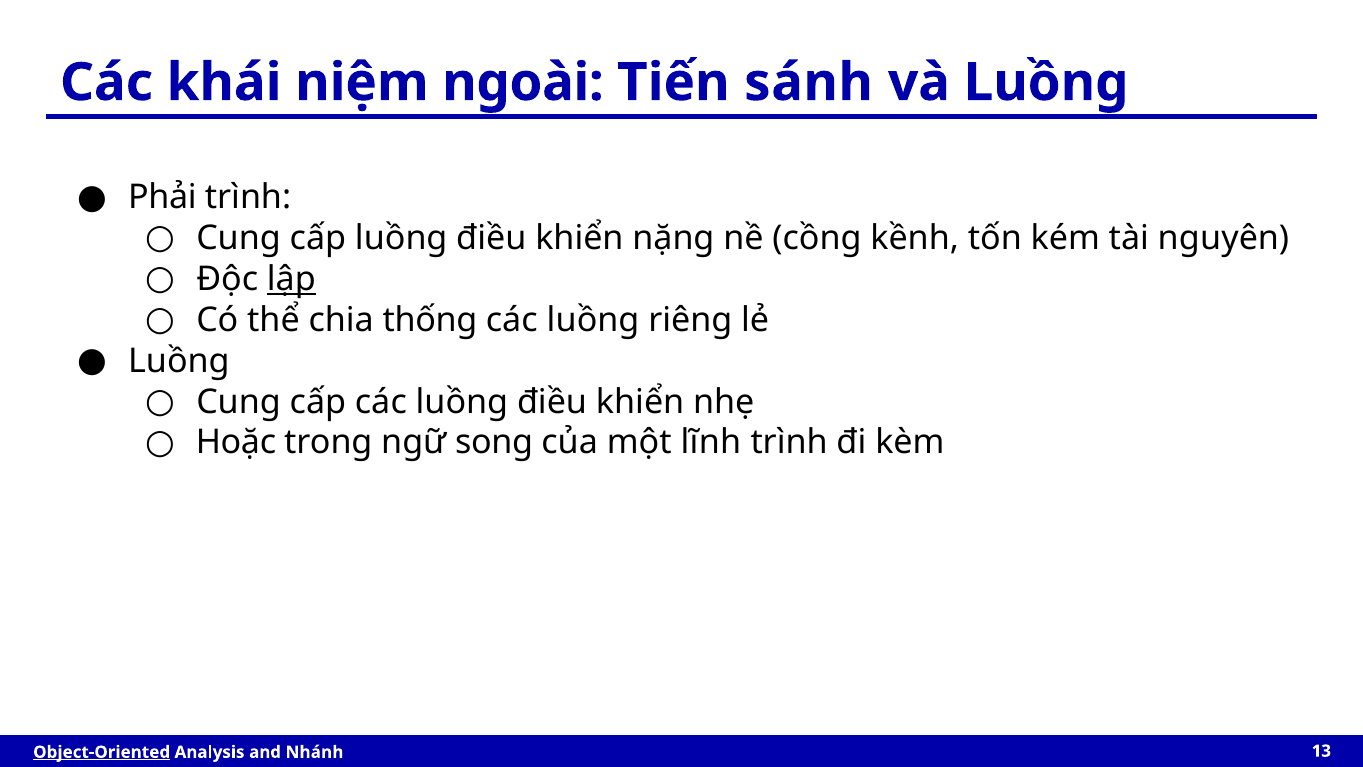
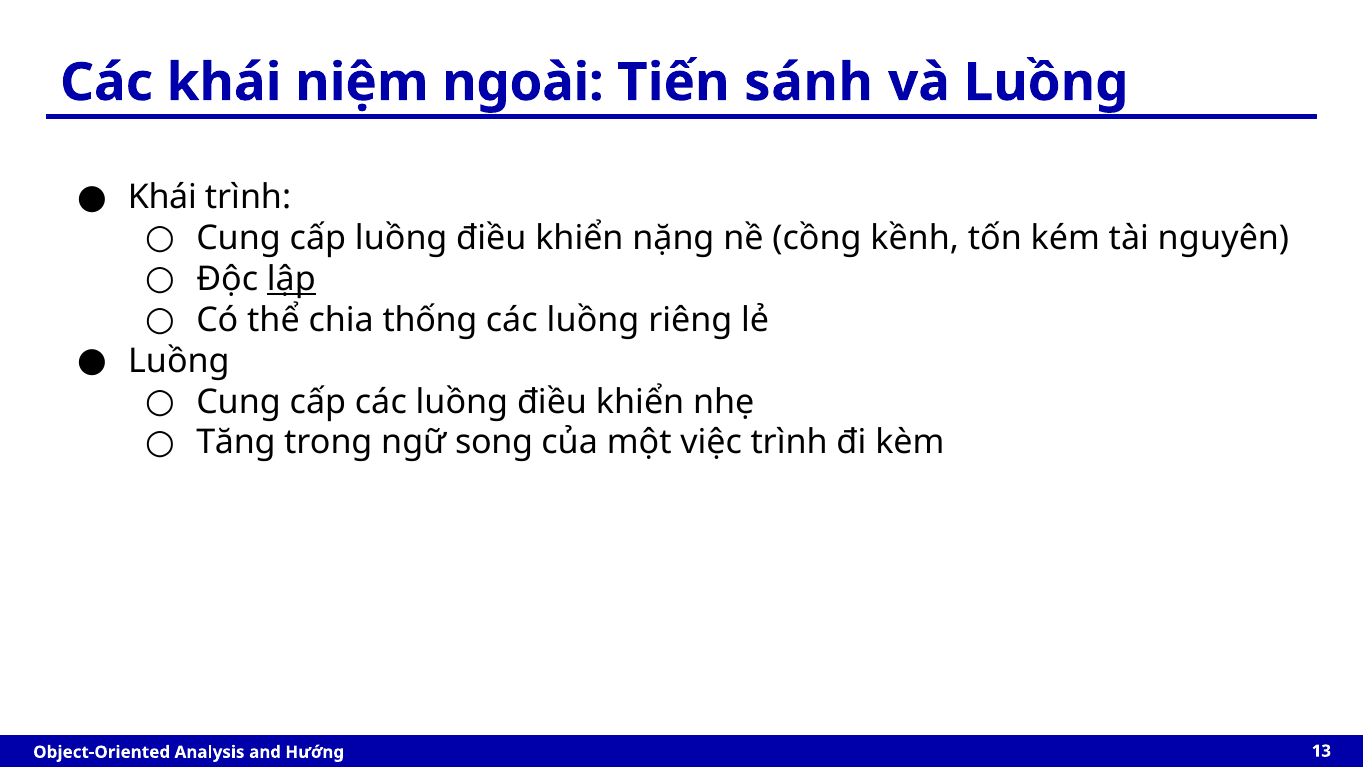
Phải at (162, 197): Phải -> Khái
Hoặc: Hoặc -> Tăng
lĩnh: lĩnh -> việc
Object-Oriented underline: present -> none
Nhánh: Nhánh -> Hướng
